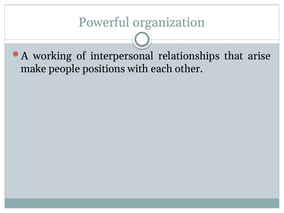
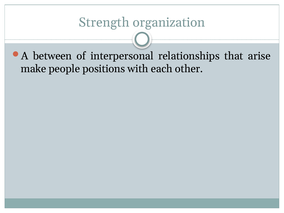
Powerful: Powerful -> Strength
working: working -> between
